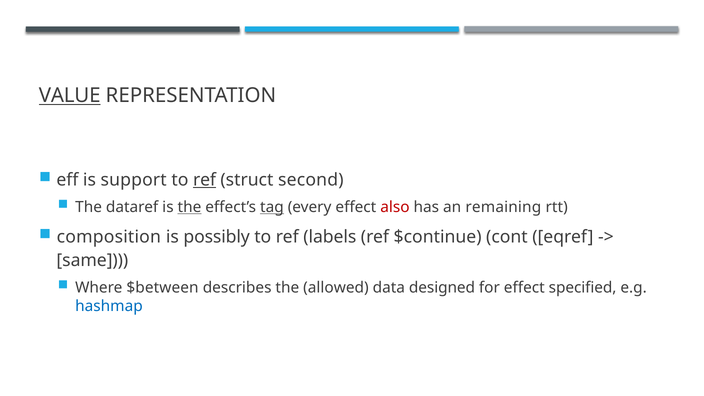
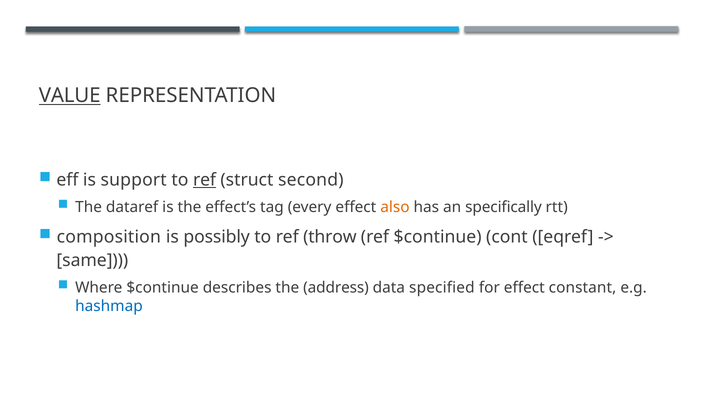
the at (189, 207) underline: present -> none
tag underline: present -> none
also colour: red -> orange
remaining: remaining -> specifically
labels: labels -> throw
Where $between: $between -> $continue
allowed: allowed -> address
designed: designed -> specified
specified: specified -> constant
